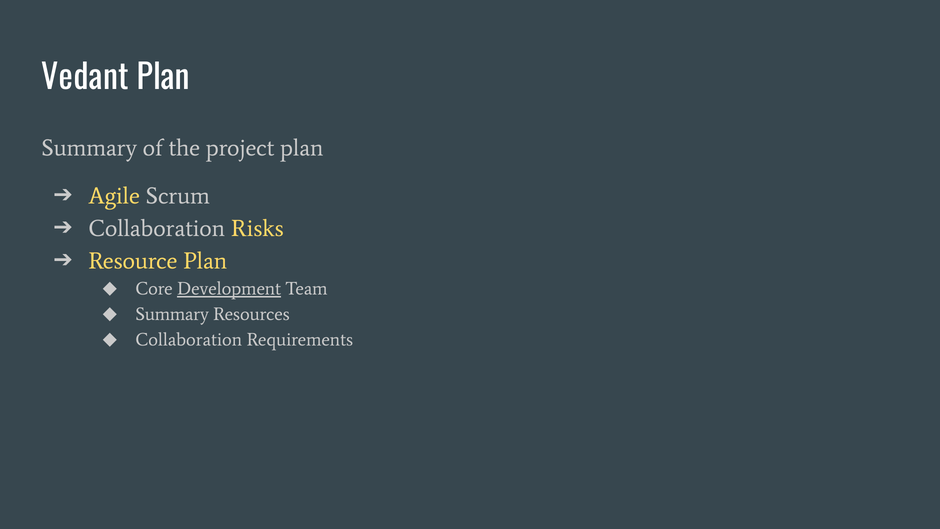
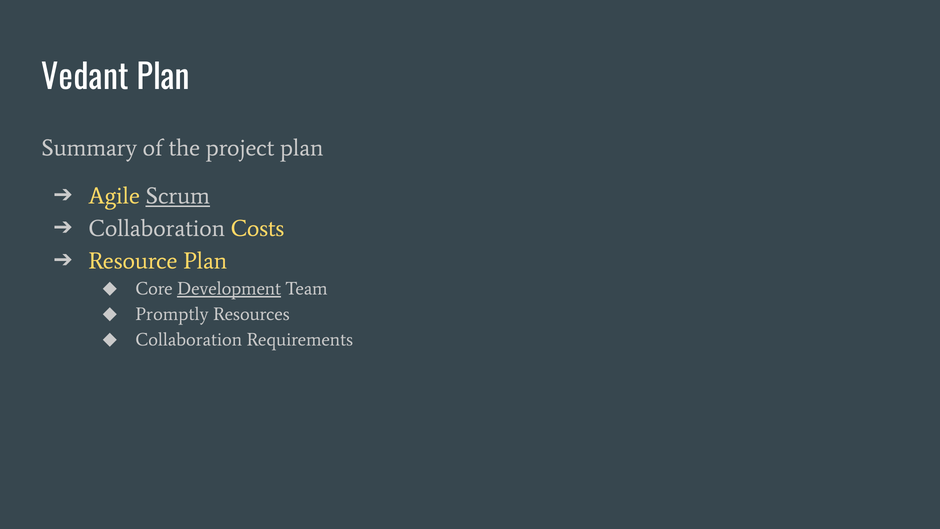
Scrum underline: none -> present
Risks: Risks -> Costs
Summary at (172, 314): Summary -> Promptly
